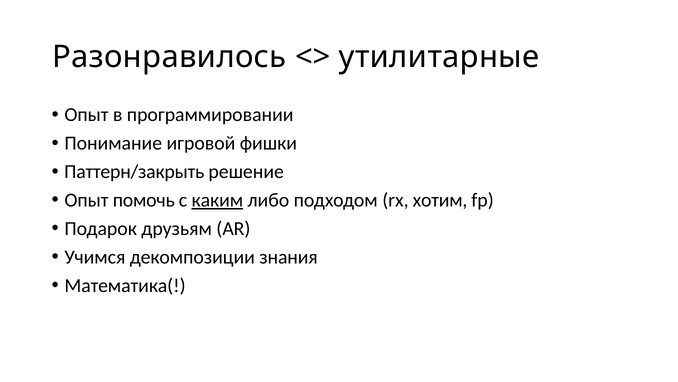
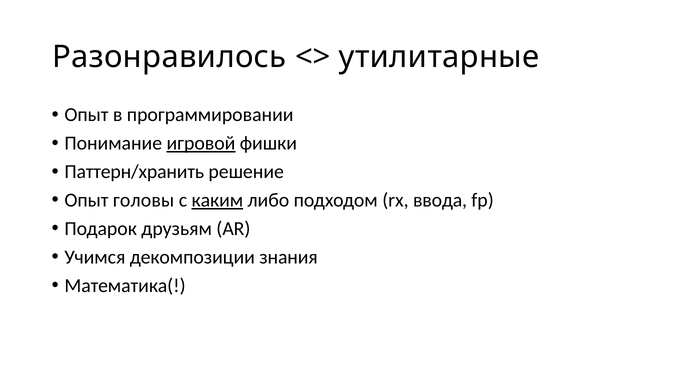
игровой underline: none -> present
Паттерн/закрыть: Паттерн/закрыть -> Паттерн/хранить
помочь: помочь -> головы
хотим: хотим -> ввода
